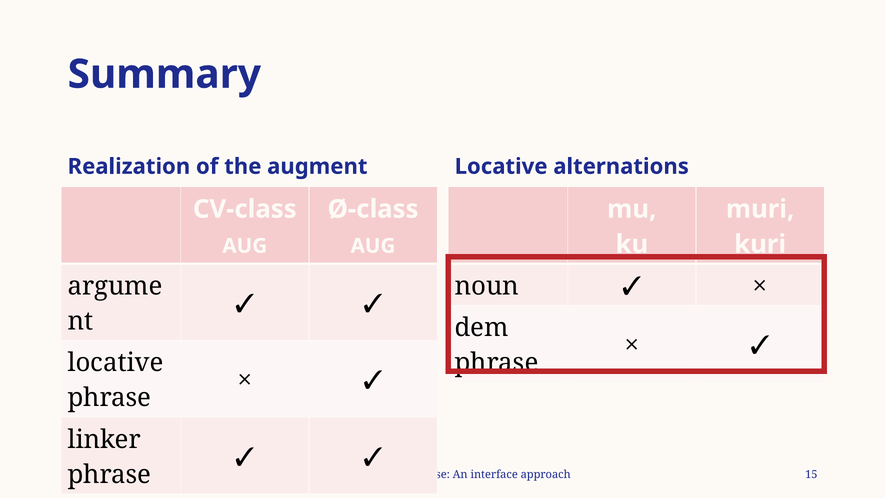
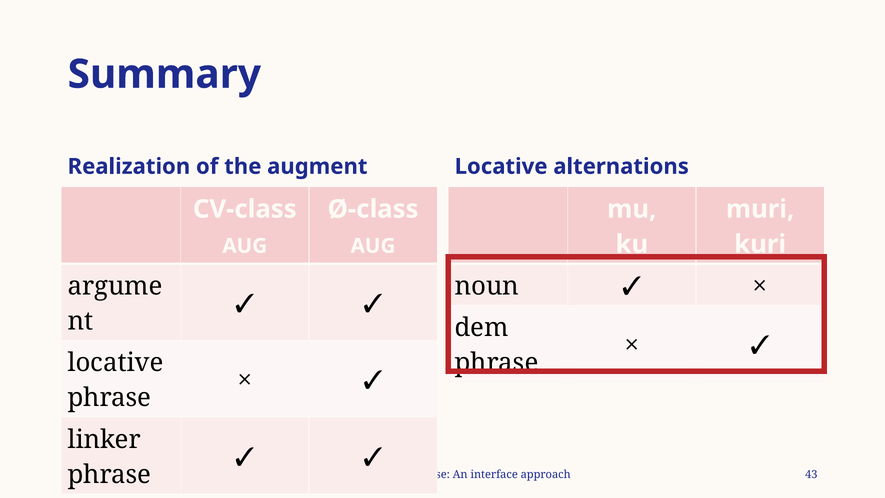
15: 15 -> 43
